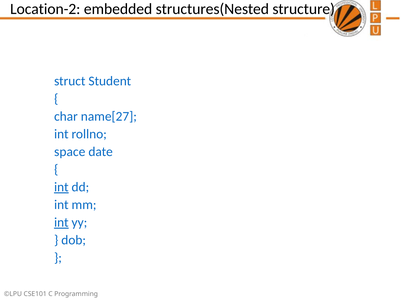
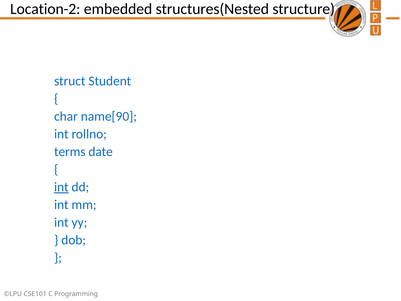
name[27: name[27 -> name[90
space: space -> terms
int at (61, 222) underline: present -> none
